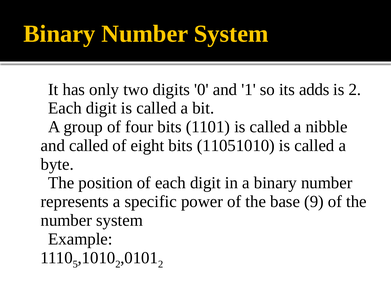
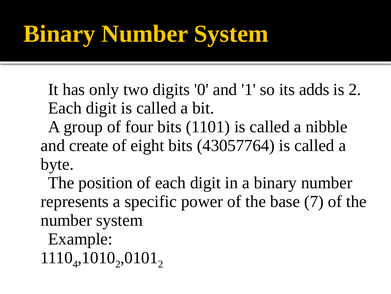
and called: called -> create
11051010: 11051010 -> 43057764
9: 9 -> 7
5: 5 -> 4
